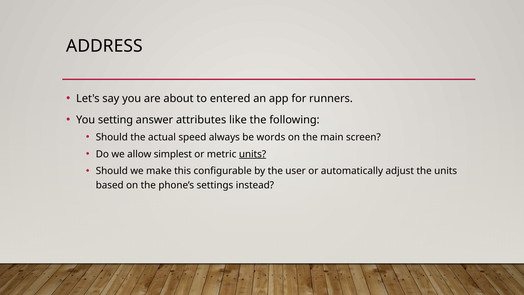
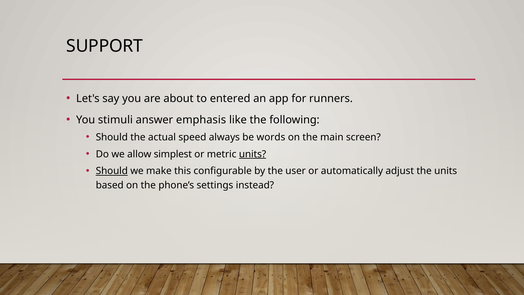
ADDRESS: ADDRESS -> SUPPORT
setting: setting -> stimuli
attributes: attributes -> emphasis
Should at (112, 171) underline: none -> present
